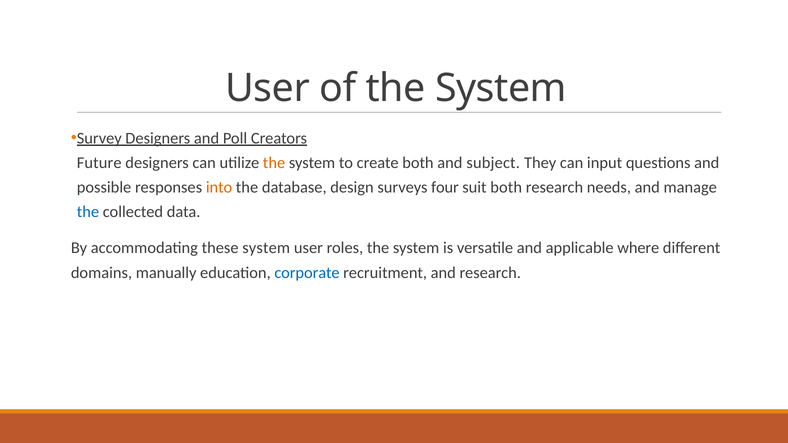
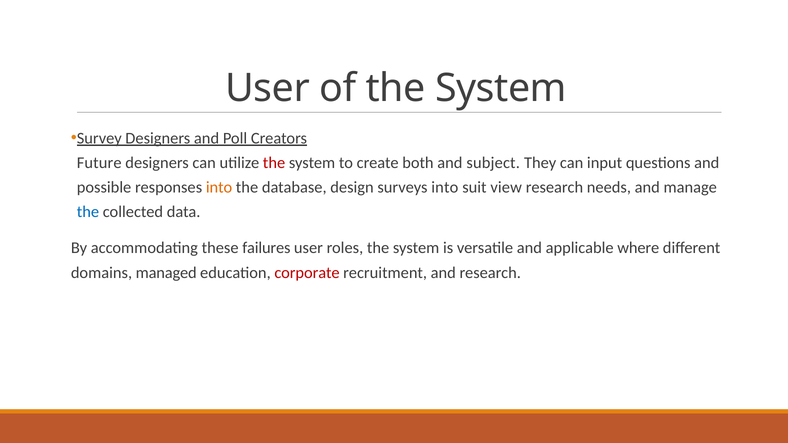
the at (274, 163) colour: orange -> red
surveys four: four -> into
suit both: both -> view
these system: system -> failures
manually: manually -> managed
corporate colour: blue -> red
